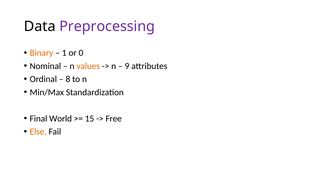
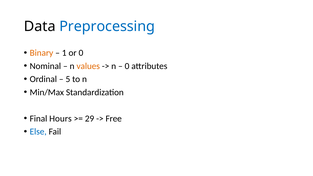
Preprocessing colour: purple -> blue
9 at (127, 66): 9 -> 0
8: 8 -> 5
World: World -> Hours
15: 15 -> 29
Else colour: orange -> blue
